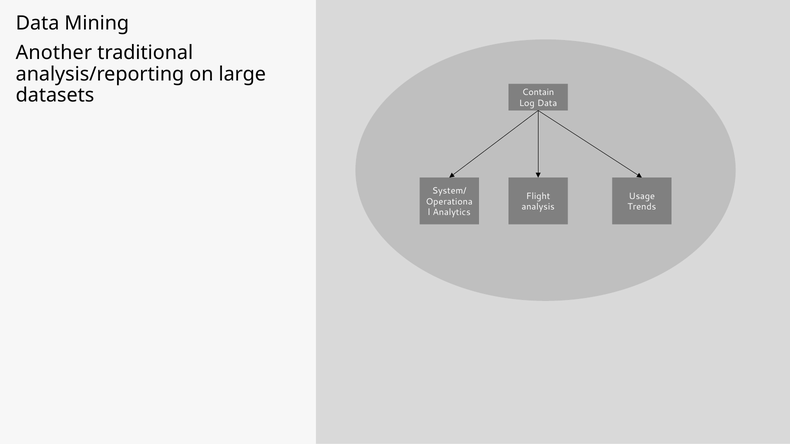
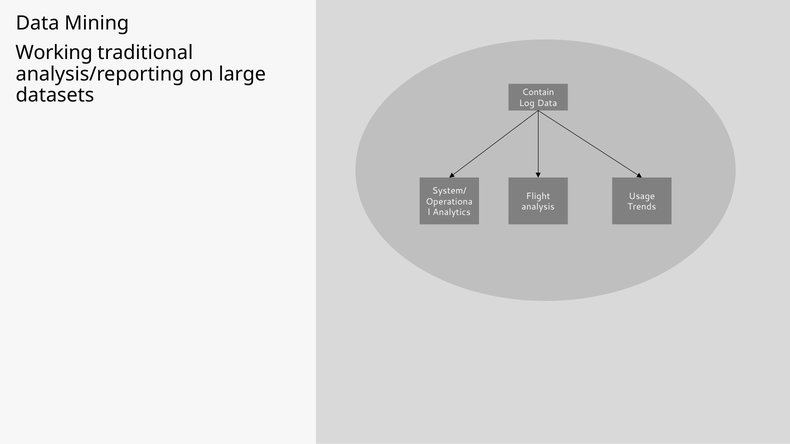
Another: Another -> Working
